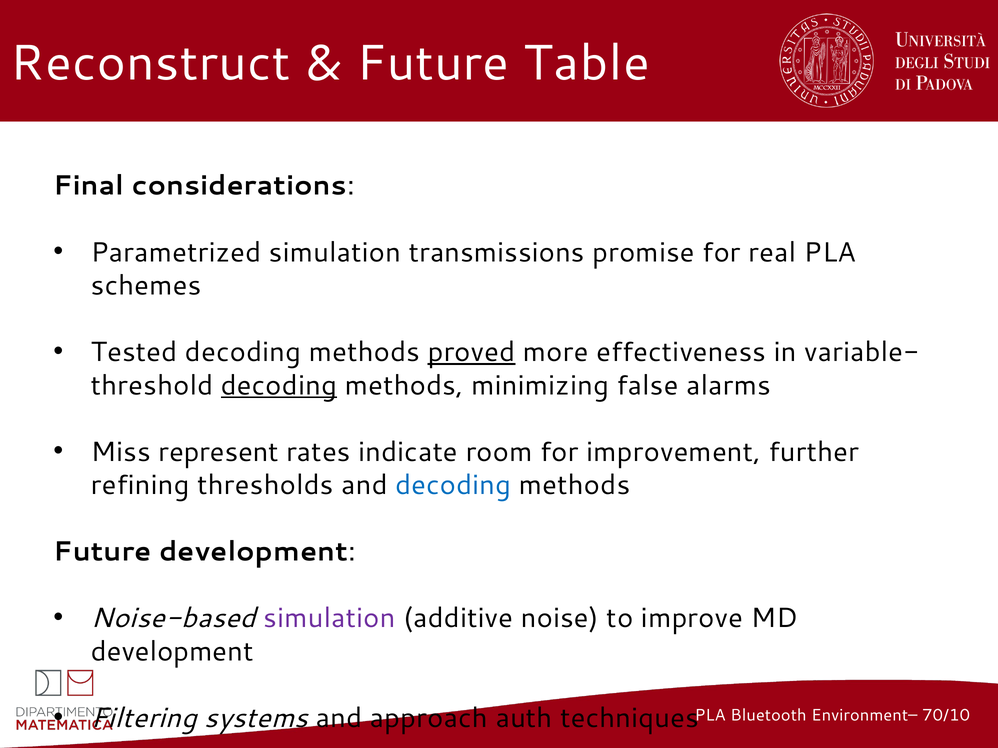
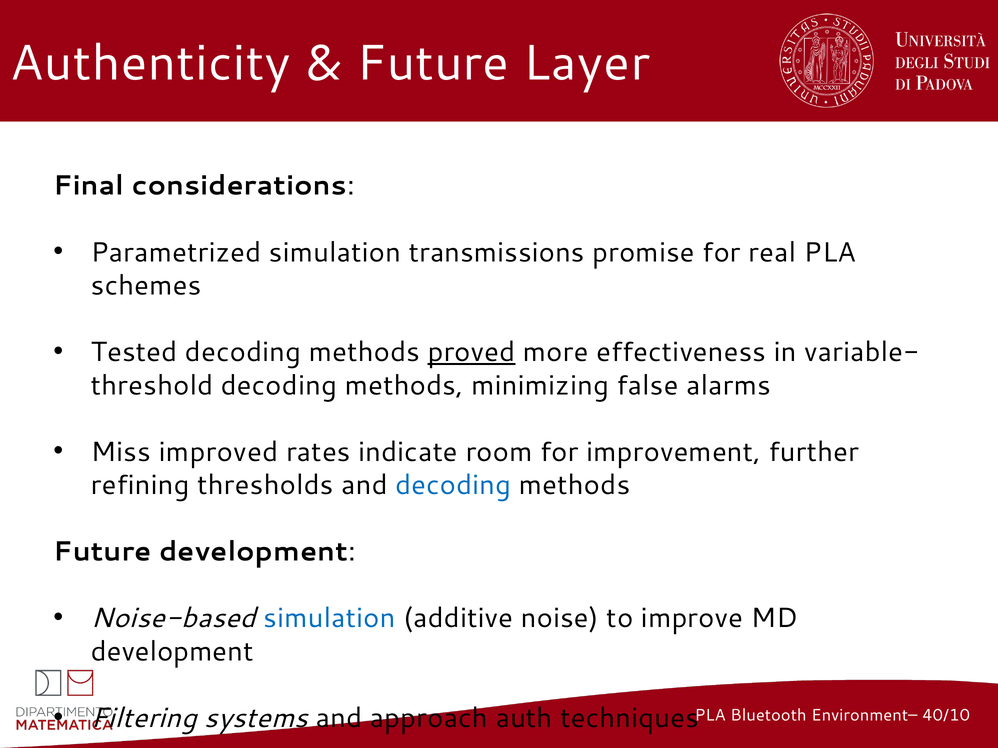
Reconstruct: Reconstruct -> Authenticity
Table: Table -> Layer
decoding at (279, 386) underline: present -> none
represent: represent -> improved
simulation at (330, 619) colour: purple -> blue
70/10: 70/10 -> 40/10
